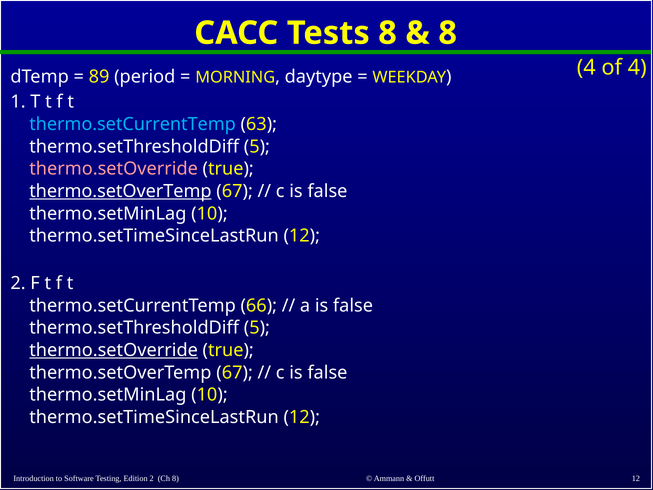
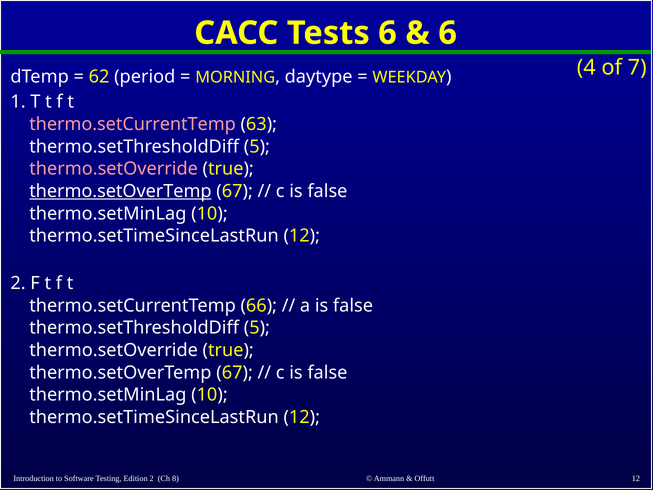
Tests 8: 8 -> 6
8 at (448, 33): 8 -> 6
of 4: 4 -> 7
89: 89 -> 62
thermo.setCurrentTemp at (133, 124) colour: light blue -> pink
thermo.setOverride at (114, 350) underline: present -> none
